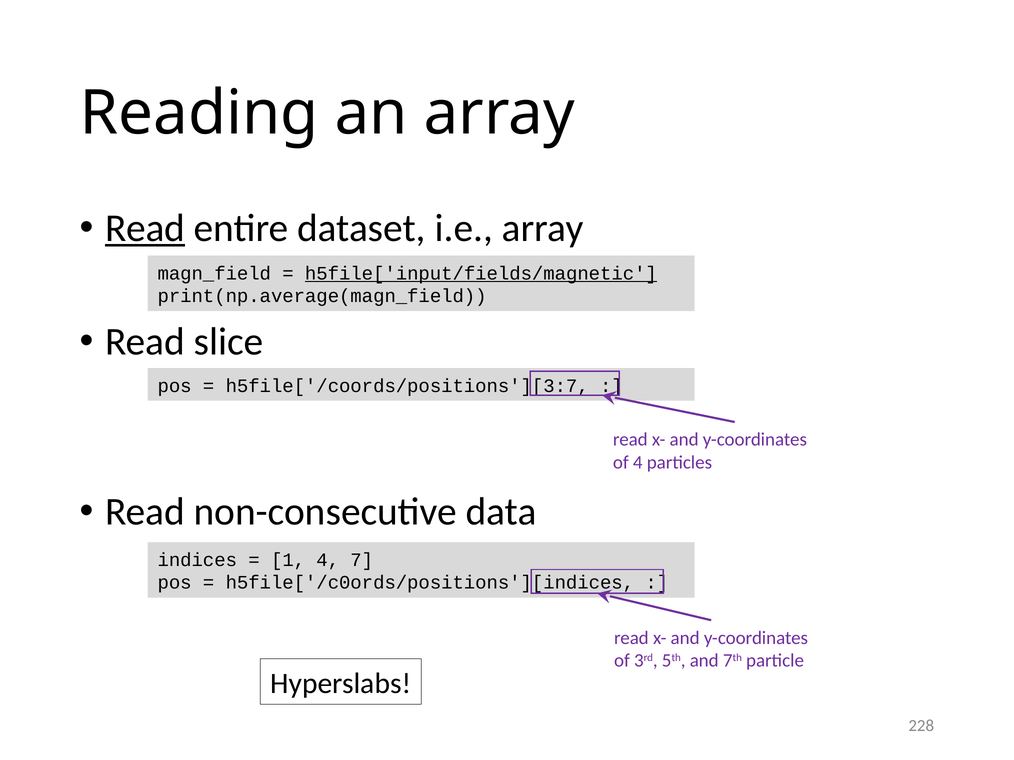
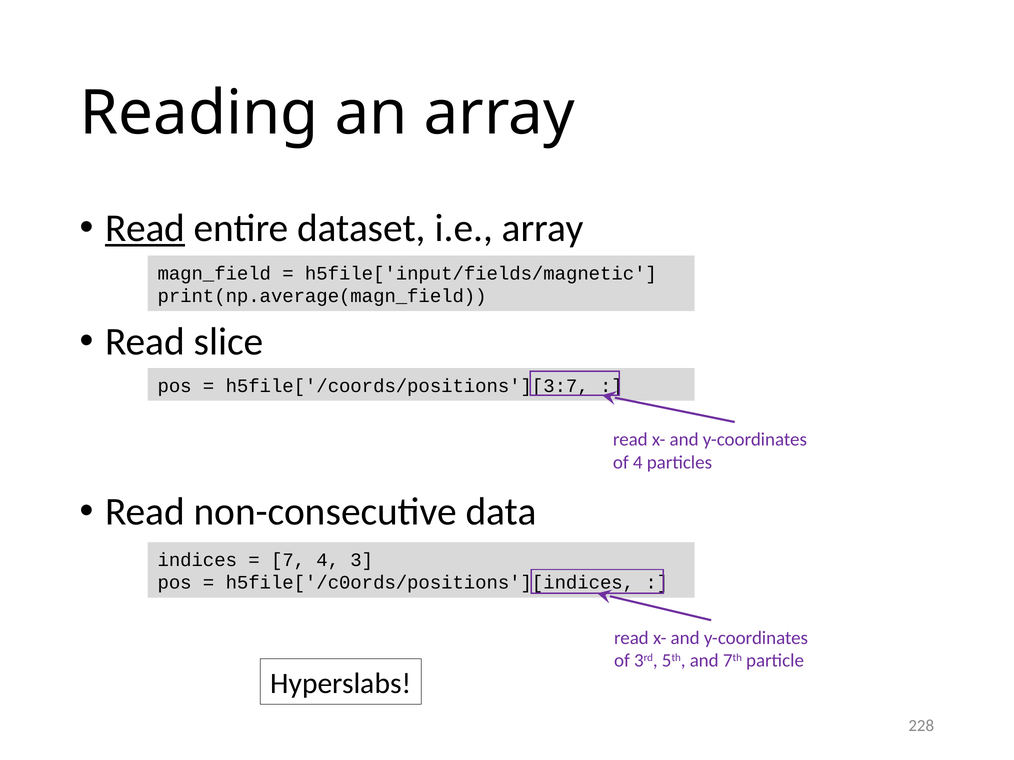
h5file['input/fields/magnetic underline: present -> none
1: 1 -> 7
7: 7 -> 3
